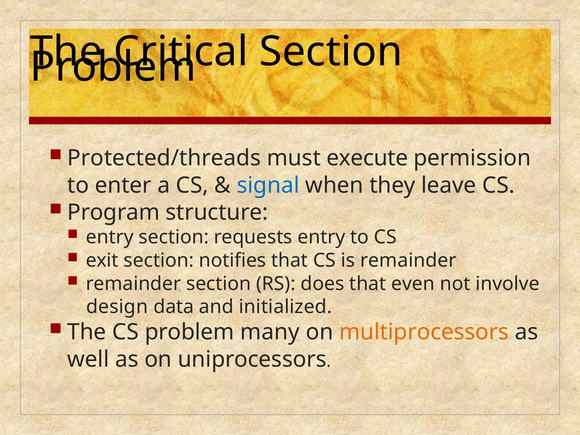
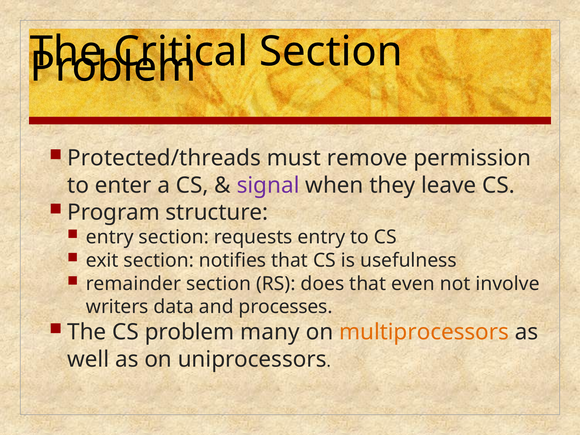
execute: execute -> remove
signal colour: blue -> purple
is remainder: remainder -> usefulness
design: design -> writers
initialized: initialized -> processes
